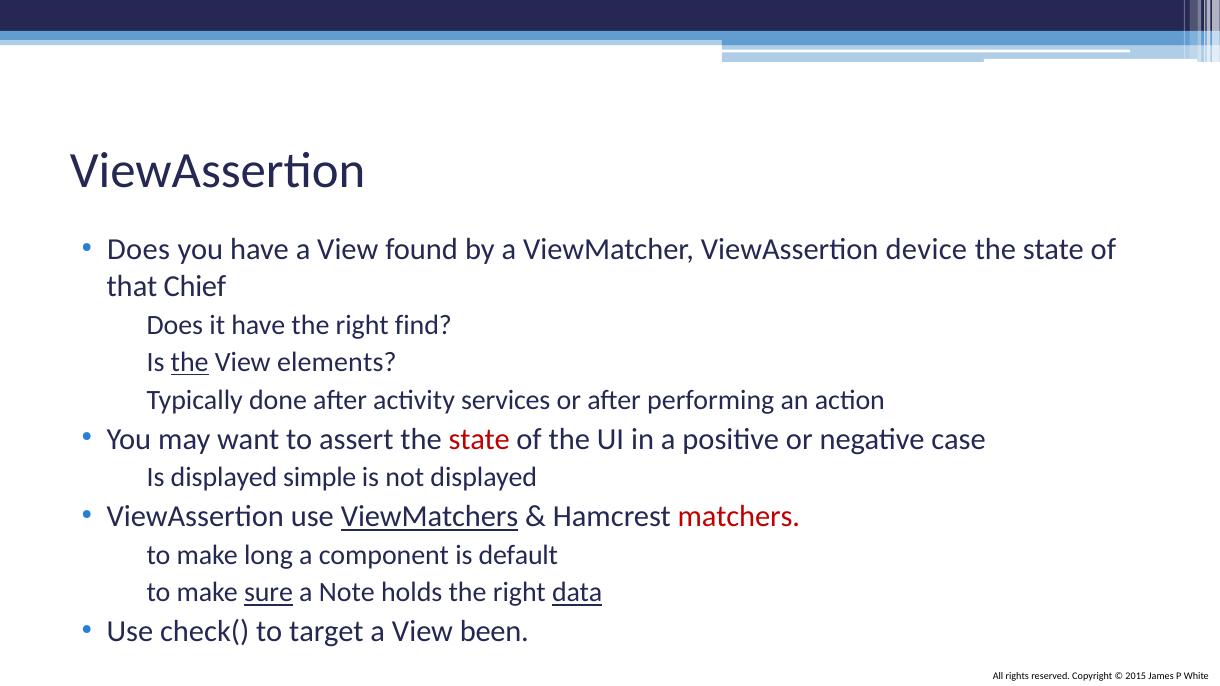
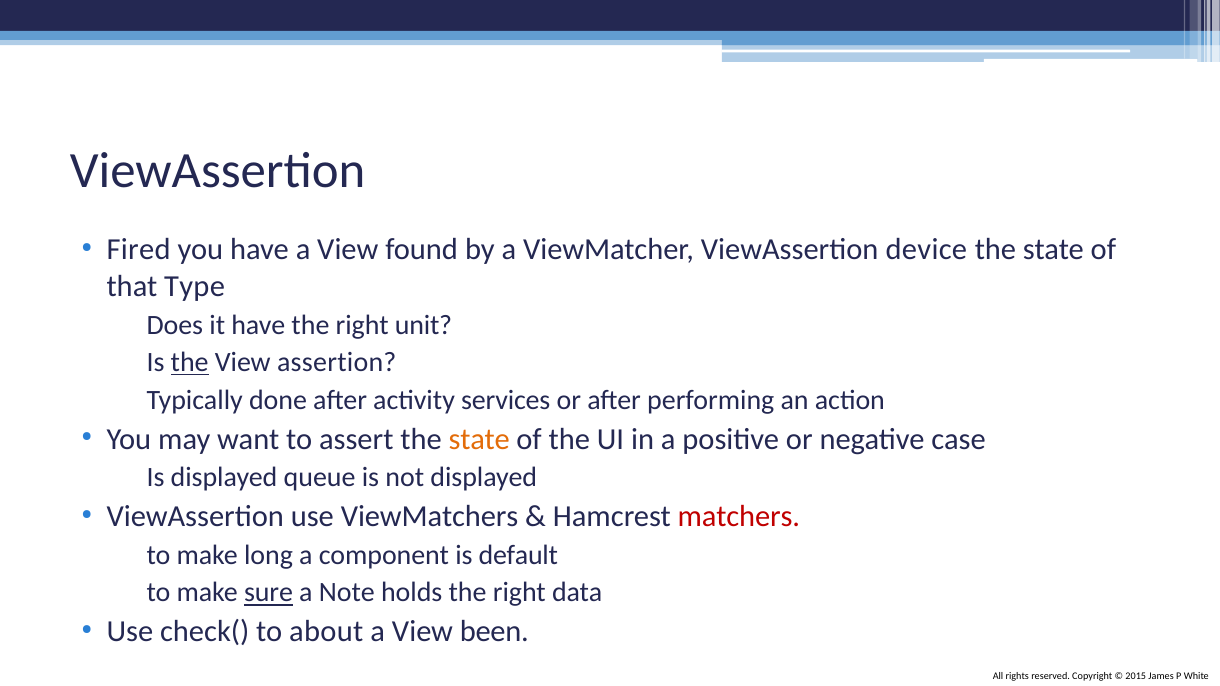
Does at (139, 250): Does -> Fired
Chief: Chief -> Type
find: find -> unit
elements: elements -> assertion
state at (479, 439) colour: red -> orange
simple: simple -> queue
ViewMatchers underline: present -> none
data underline: present -> none
target: target -> about
